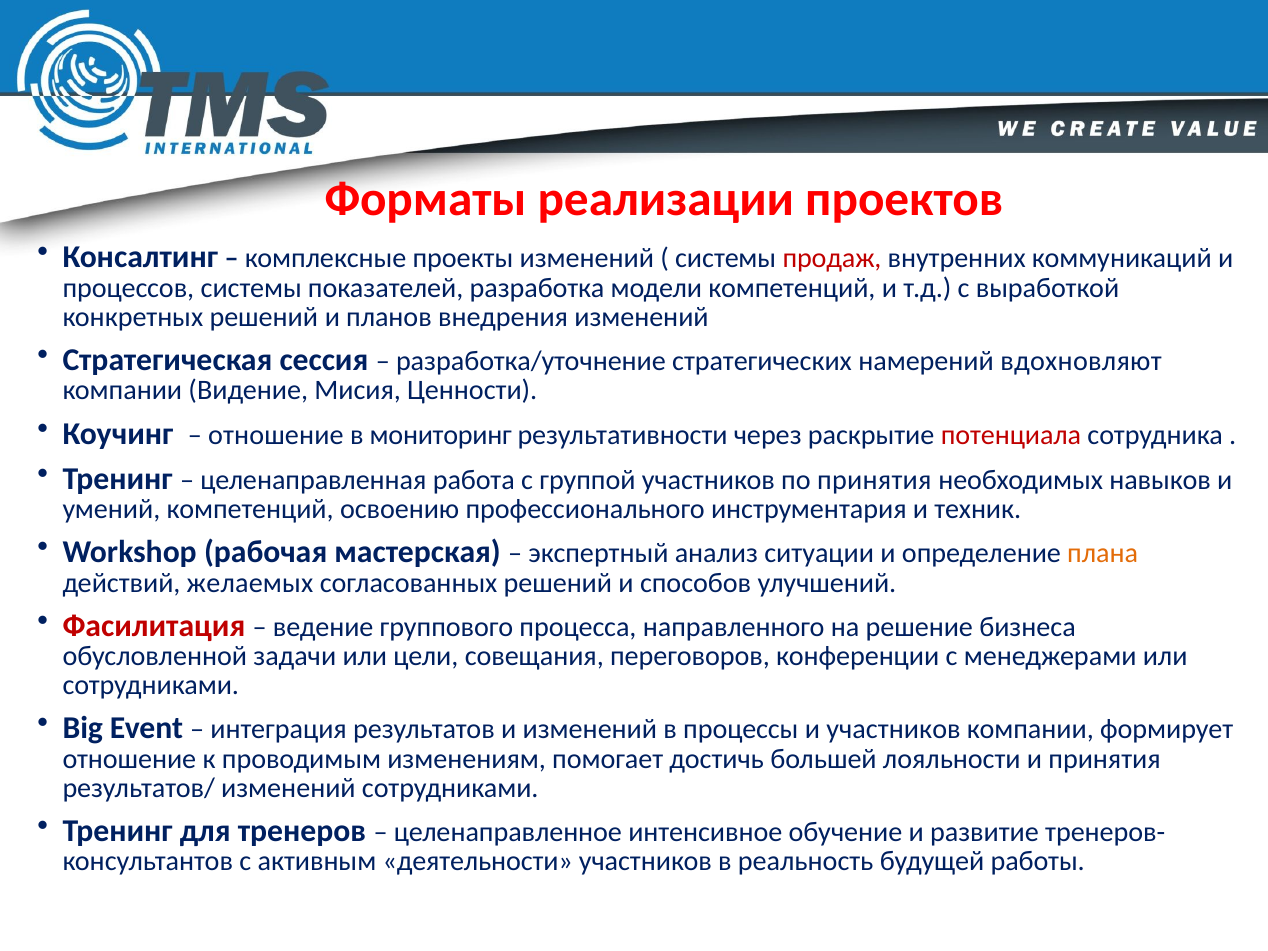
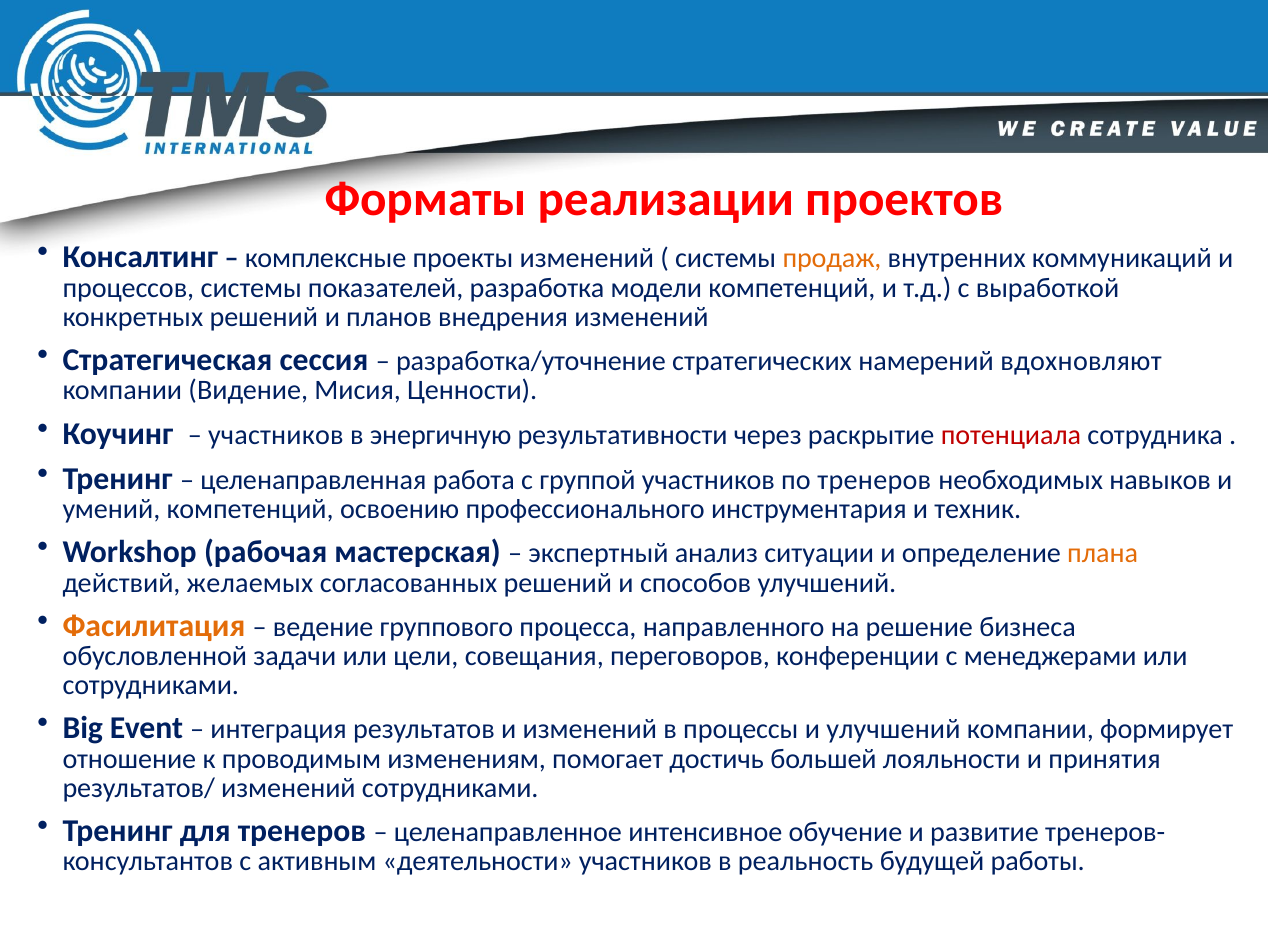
продаж colour: red -> orange
отношение at (276, 435): отношение -> участников
мониторинг: мониторинг -> энергичную
по принятия: принятия -> тренеров
Фасилитация colour: red -> orange
и участников: участников -> улучшений
